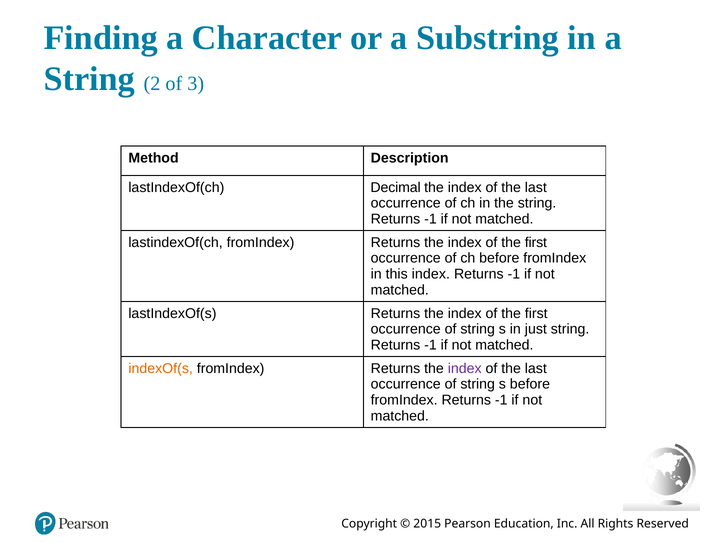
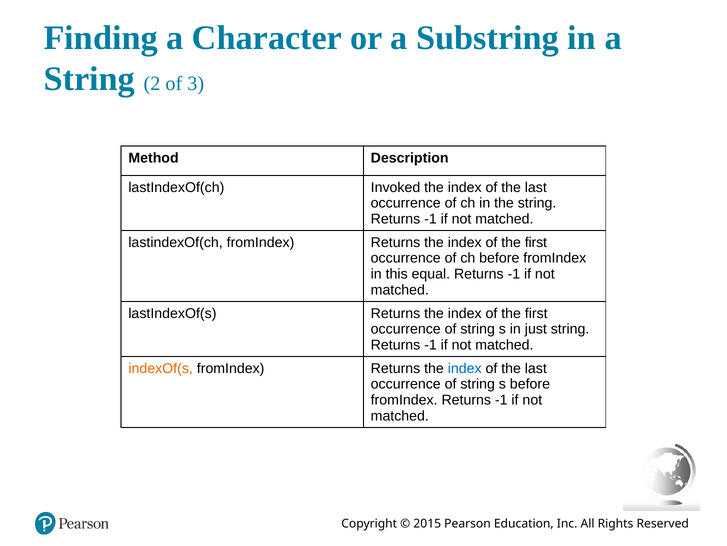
Decimal: Decimal -> Invoked
this index: index -> equal
index at (465, 368) colour: purple -> blue
